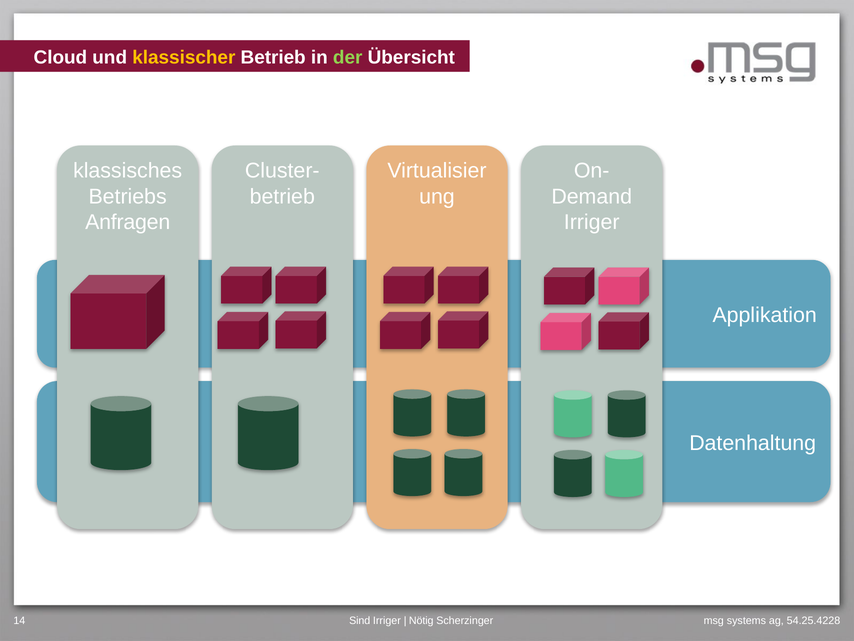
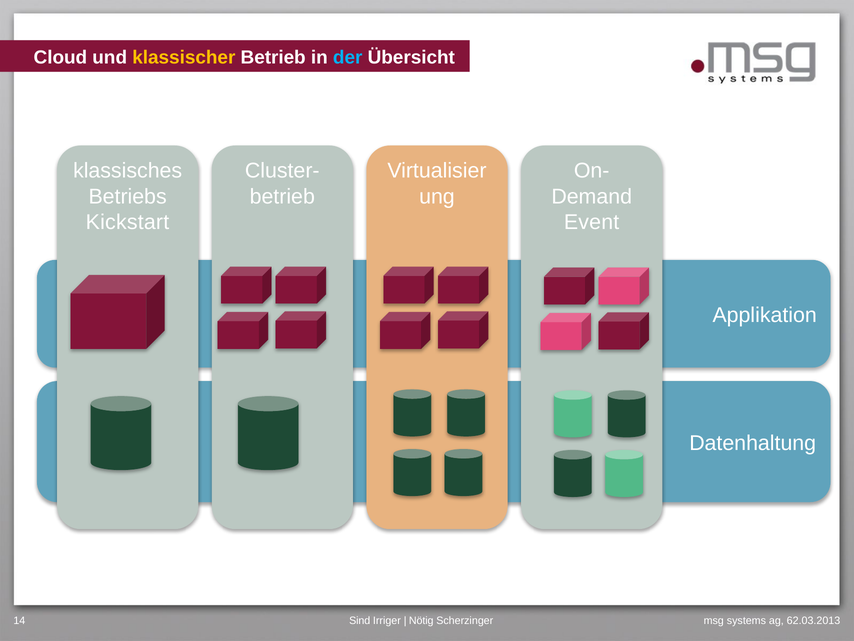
der colour: light green -> light blue
Anfragen: Anfragen -> Kickstart
Irriger at (592, 222): Irriger -> Event
54.25.4228: 54.25.4228 -> 62.03.2013
